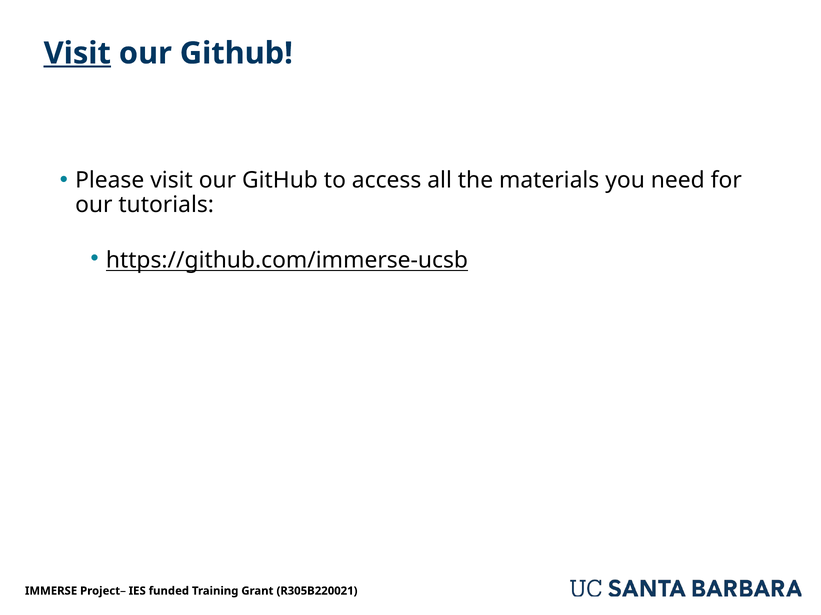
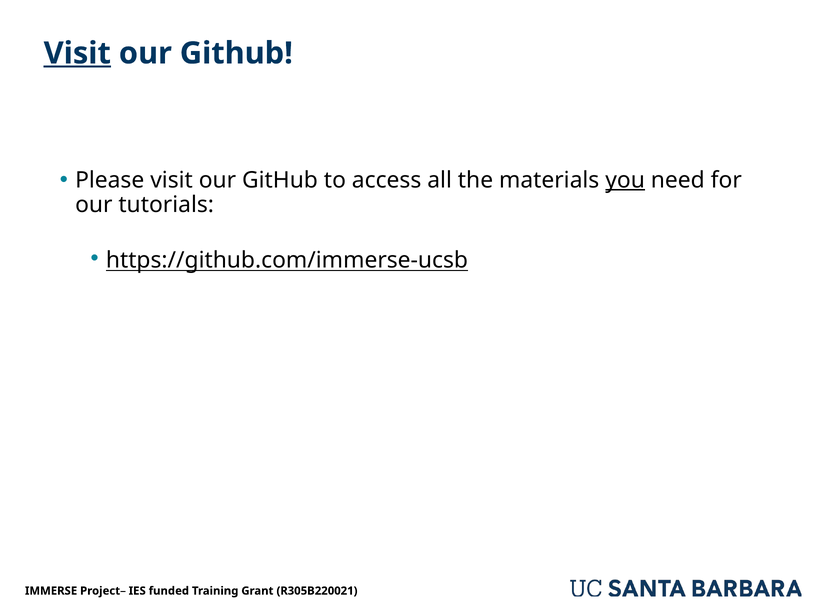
you underline: none -> present
